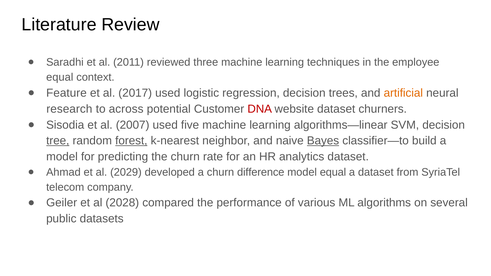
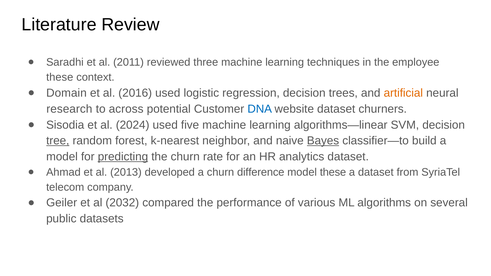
equal at (60, 77): equal -> these
Feature: Feature -> Domain
2017: 2017 -> 2016
DNA colour: red -> blue
2007: 2007 -> 2024
forest underline: present -> none
predicting underline: none -> present
2029: 2029 -> 2013
model equal: equal -> these
2028: 2028 -> 2032
